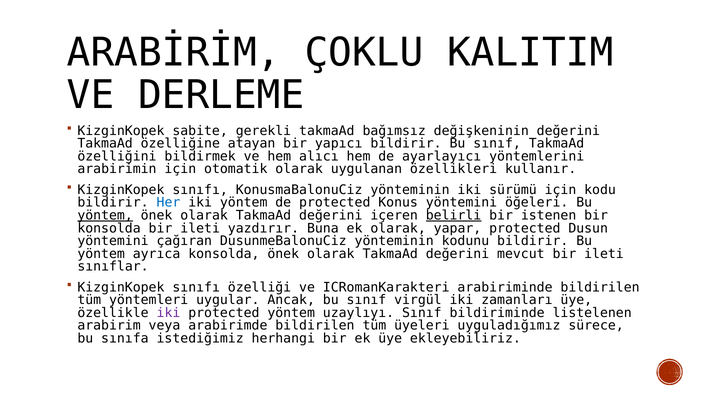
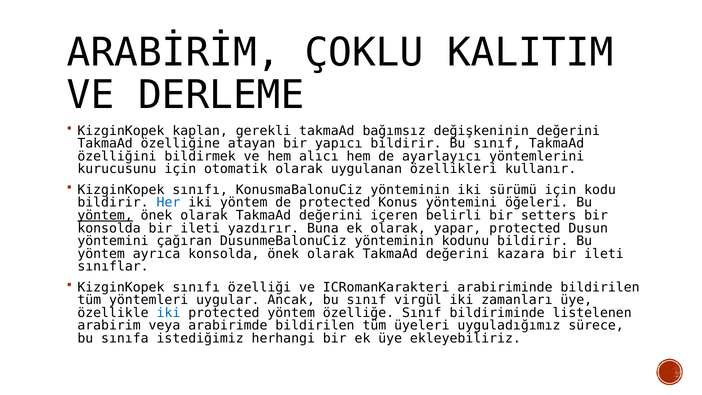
sabite: sabite -> kaplan
arabirimin: arabirimin -> kurucusunu
belirli underline: present -> none
istenen: istenen -> setters
mevcut: mevcut -> kazara
iki at (168, 313) colour: purple -> blue
uzaylıyı: uzaylıyı -> özelliğe
